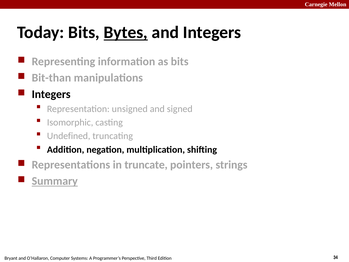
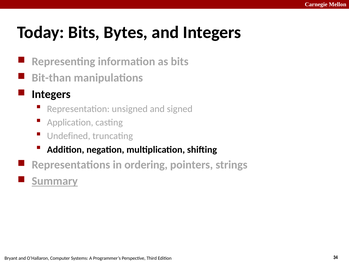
Bytes underline: present -> none
Isomorphic: Isomorphic -> Application
truncate: truncate -> ordering
